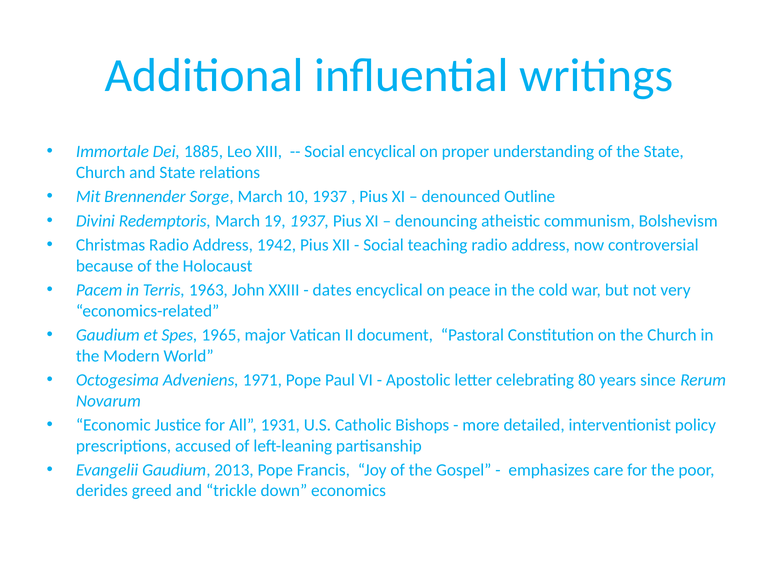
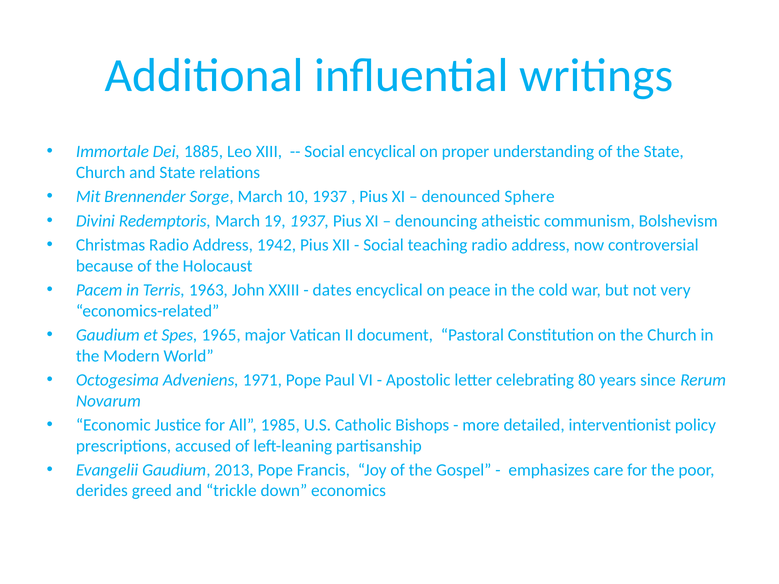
Outline: Outline -> Sphere
1931: 1931 -> 1985
